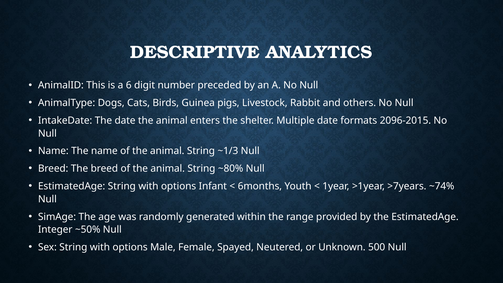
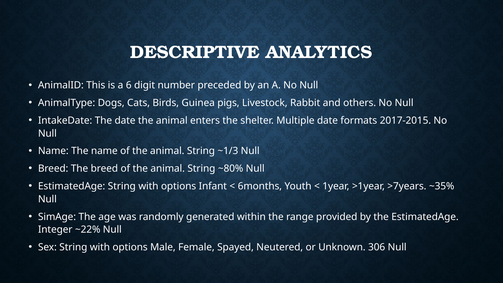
2096-2015: 2096-2015 -> 2017-2015
~74%: ~74% -> ~35%
~50%: ~50% -> ~22%
500: 500 -> 306
